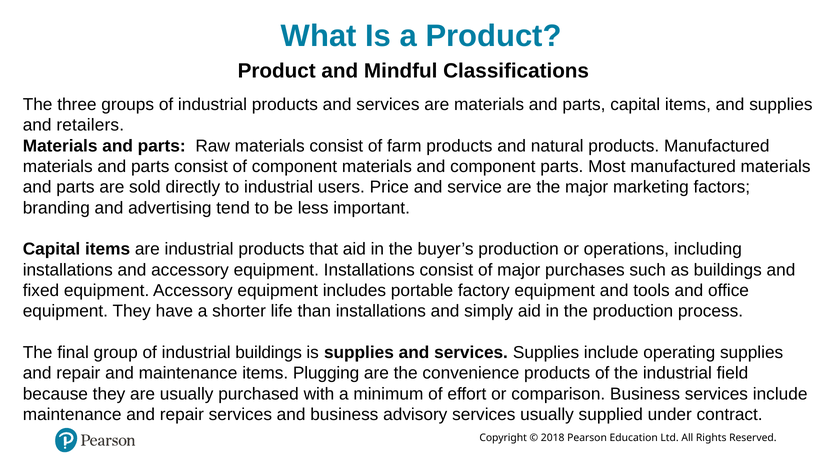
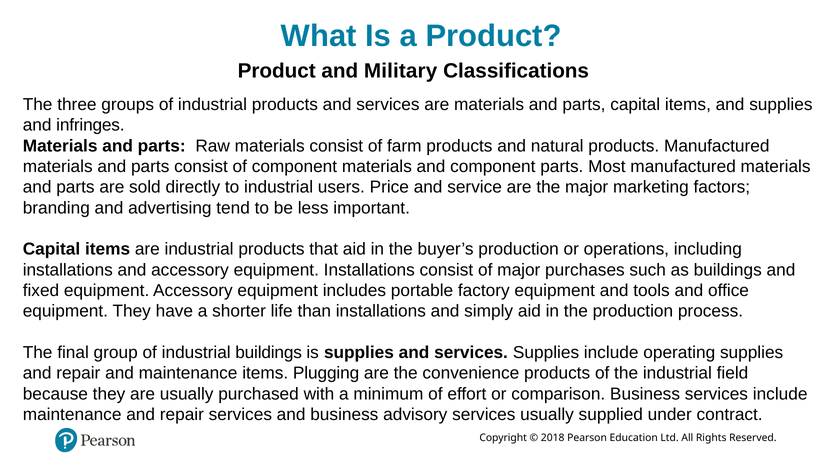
Mindful: Mindful -> Military
retailers: retailers -> infringes
